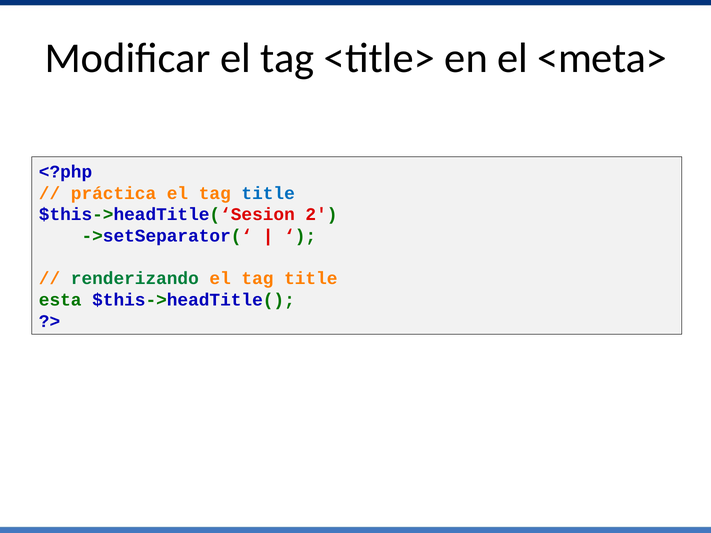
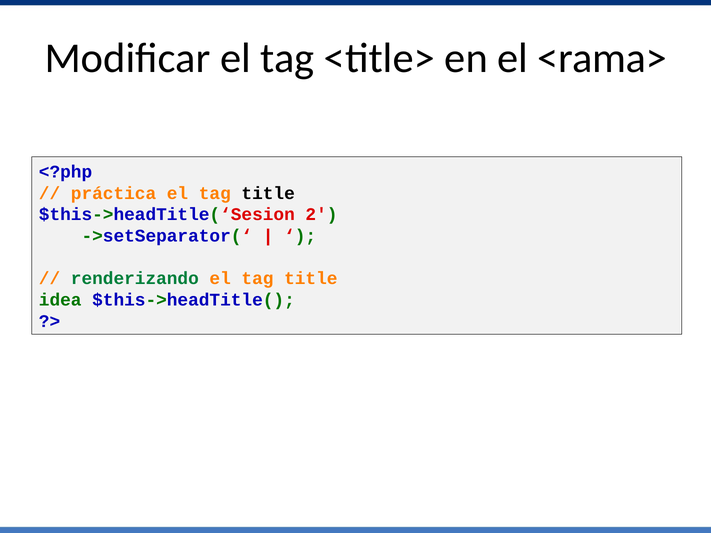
<meta>: <meta> -> <rama>
title at (268, 193) colour: blue -> black
esta: esta -> idea
